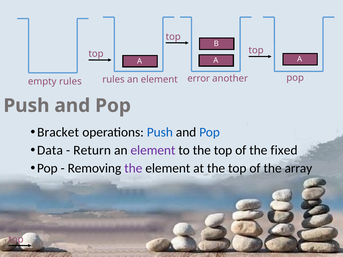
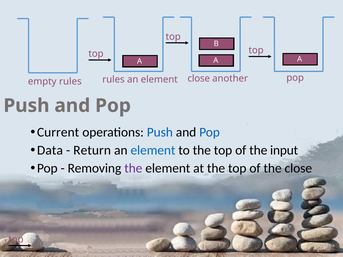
element error: error -> close
Bracket: Bracket -> Current
element at (153, 150) colour: purple -> blue
fixed: fixed -> input
the array: array -> close
